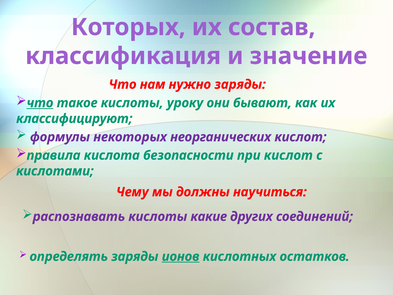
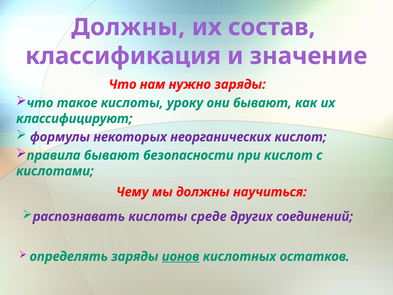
Которых at (128, 27): Которых -> Должны
что at (40, 103) underline: present -> none
правила кислота: кислота -> бывают
какие: какие -> среде
